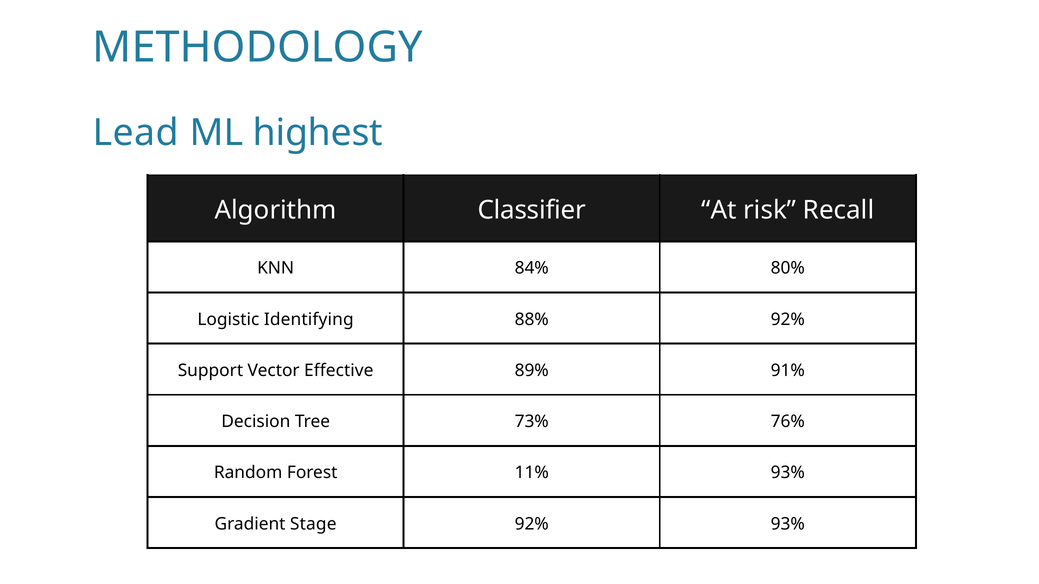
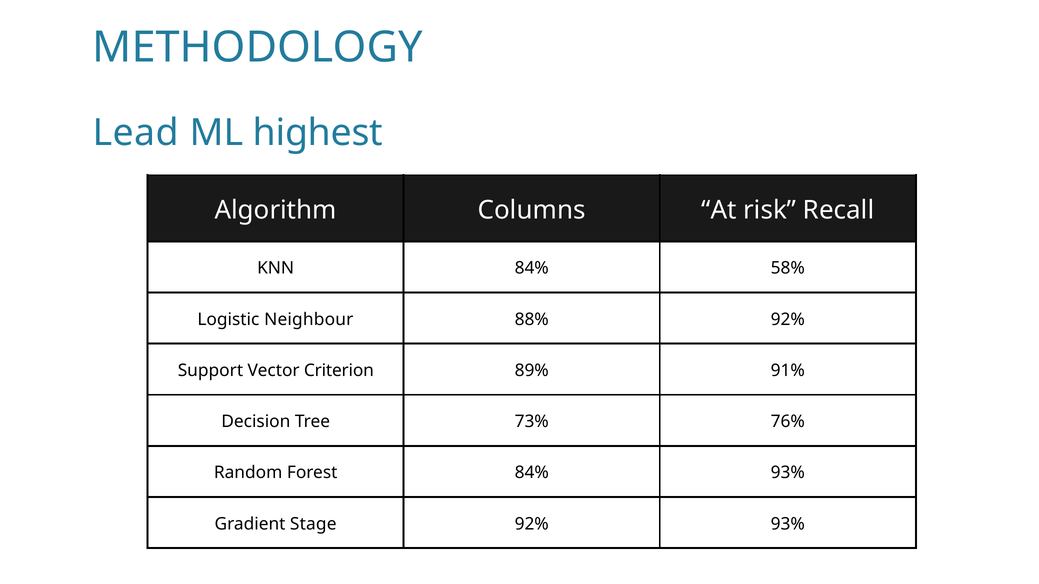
Classifier: Classifier -> Columns
80%: 80% -> 58%
Identifying: Identifying -> Neighbour
Effective: Effective -> Criterion
Forest 11%: 11% -> 84%
